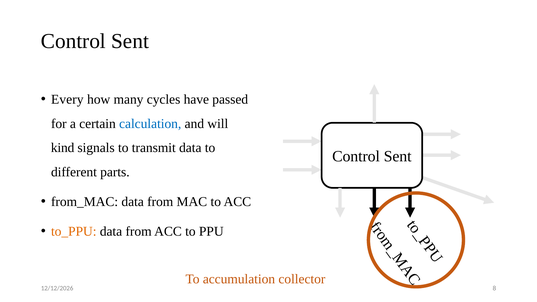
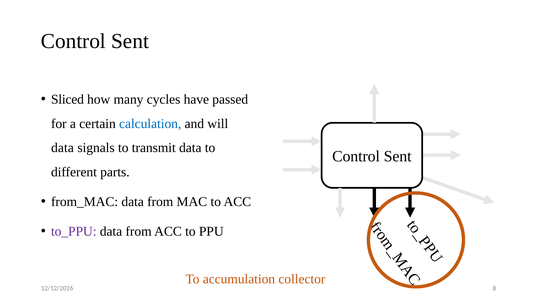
Every: Every -> Sliced
kind at (63, 148): kind -> data
to_PPU colour: orange -> purple
